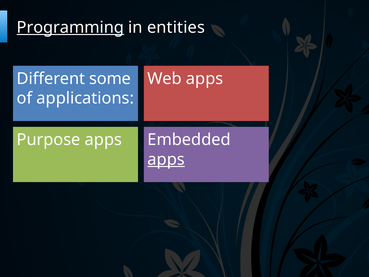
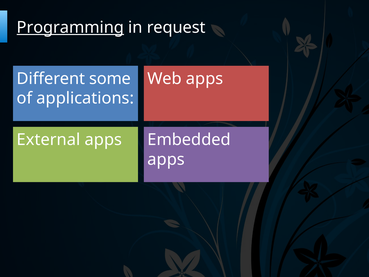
entities: entities -> request
Purpose: Purpose -> External
apps at (166, 159) underline: present -> none
